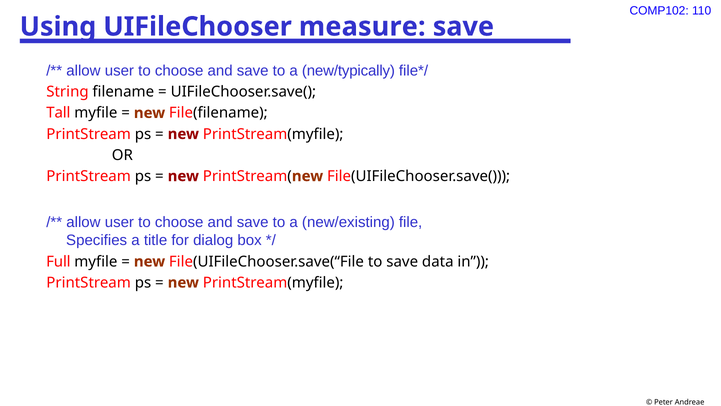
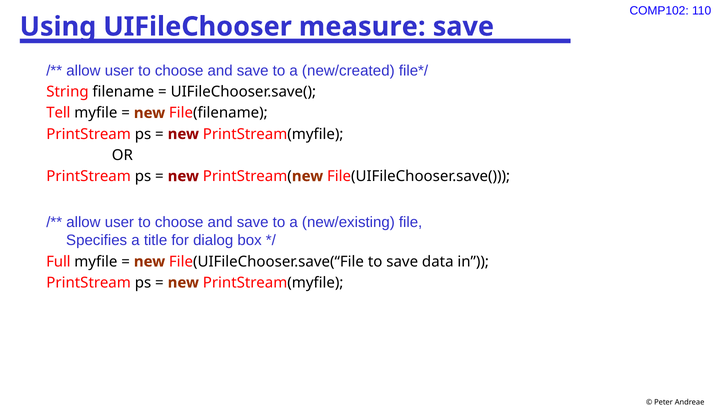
new/typically: new/typically -> new/created
Tall: Tall -> Tell
